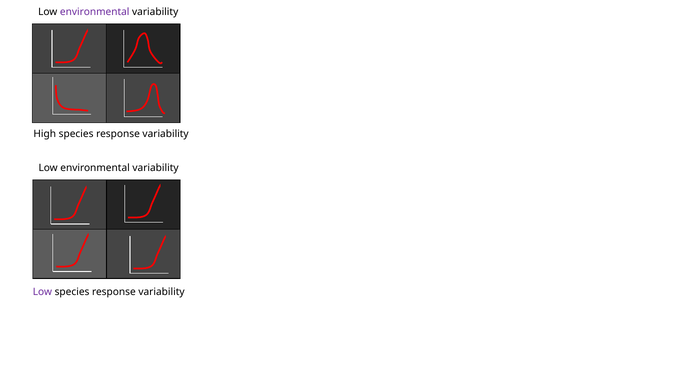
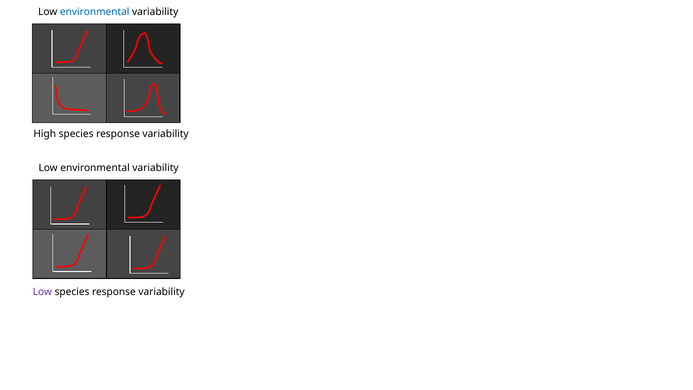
environmental at (95, 12) colour: purple -> blue
